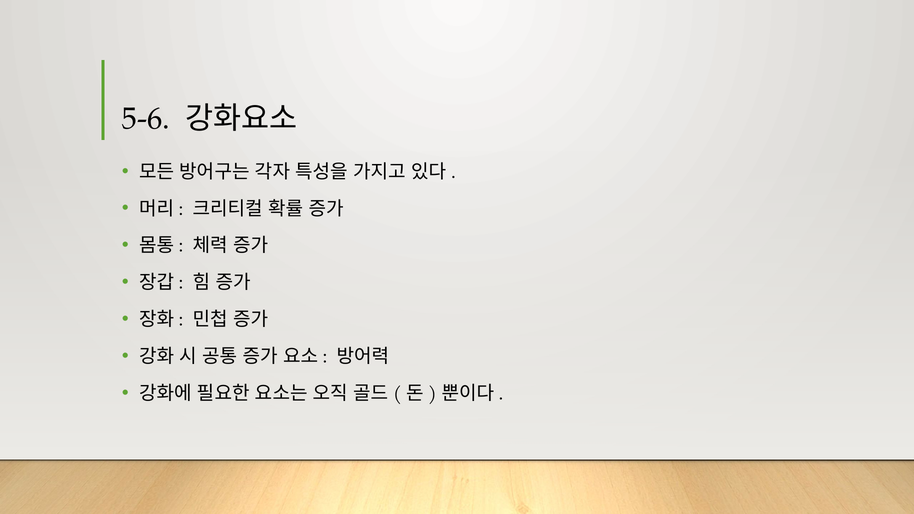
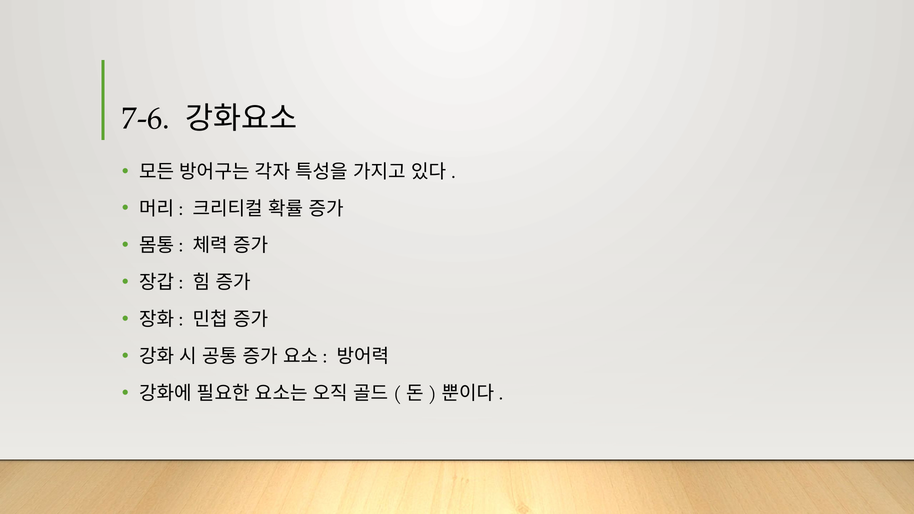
5-6: 5-6 -> 7-6
